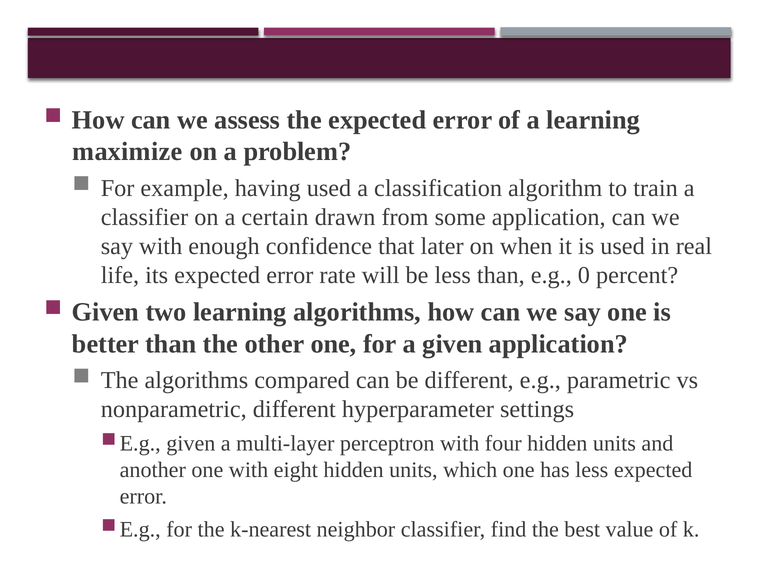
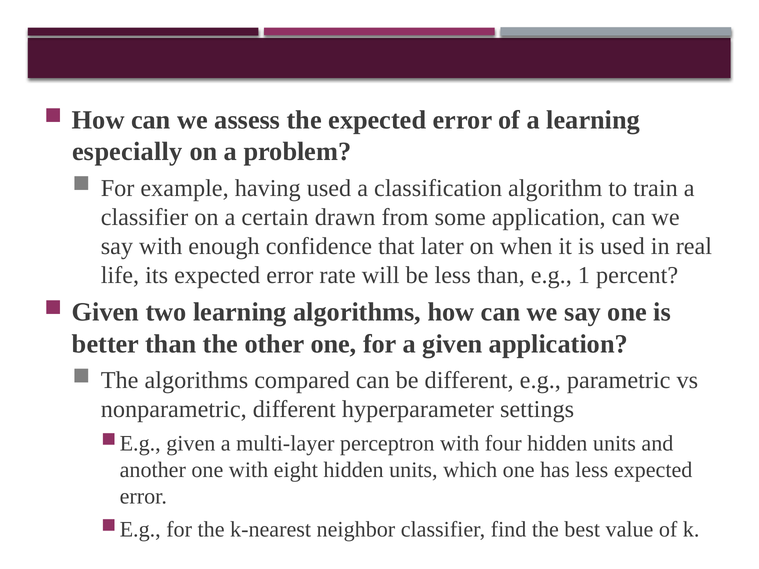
maximize: maximize -> especially
0: 0 -> 1
